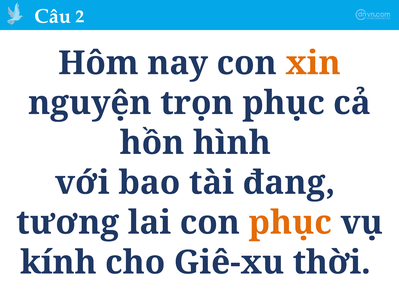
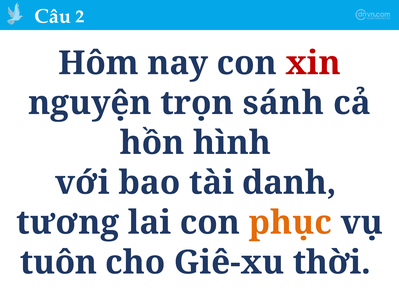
xin colour: orange -> red
trọn phục: phục -> sánh
đang: đang -> danh
kính: kính -> tuôn
